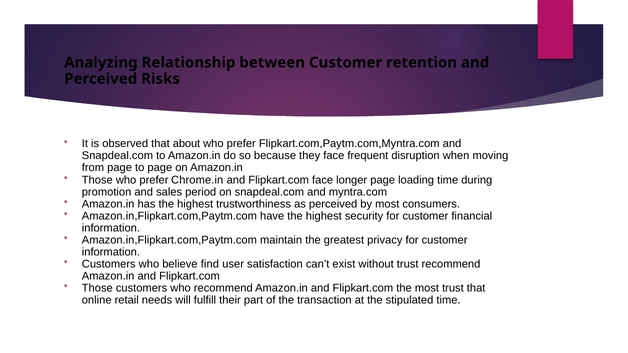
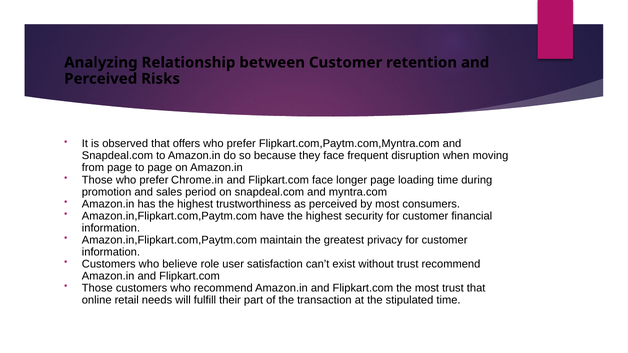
about: about -> offers
find: find -> role
